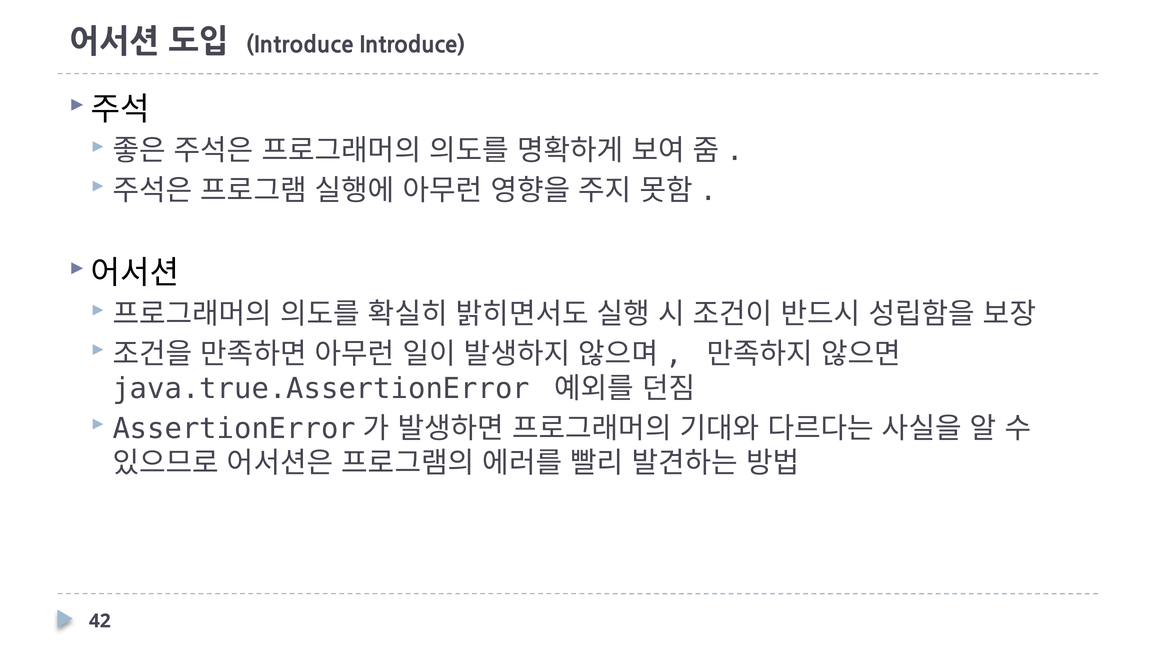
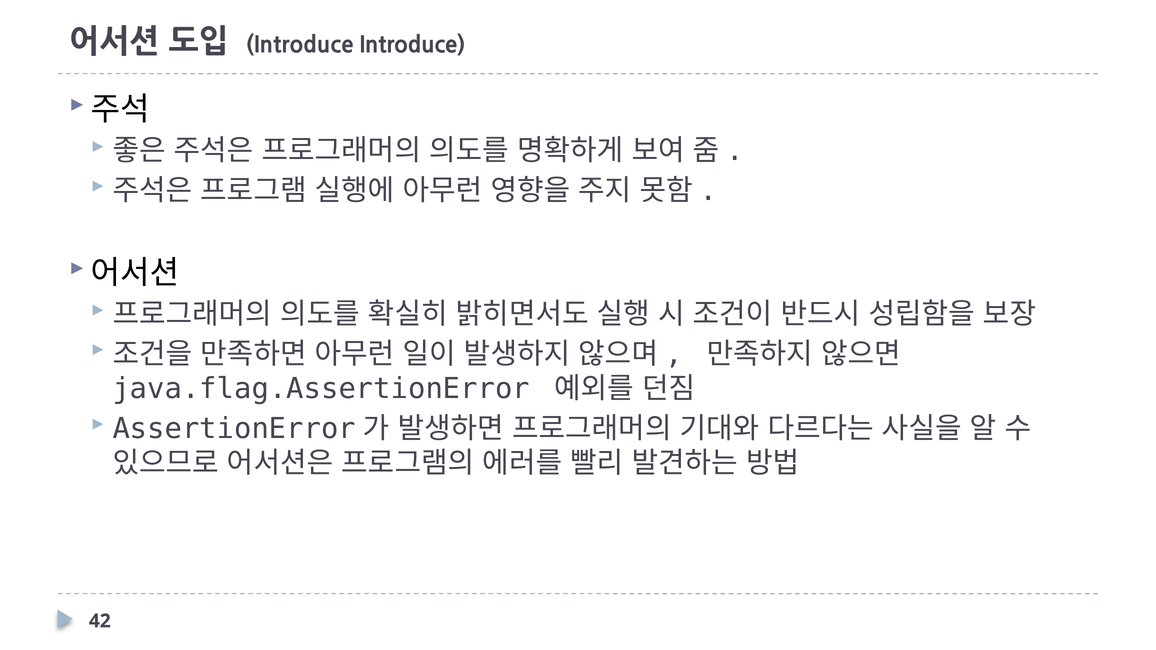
java.true.AssertionError: java.true.AssertionError -> java.flag.AssertionError
